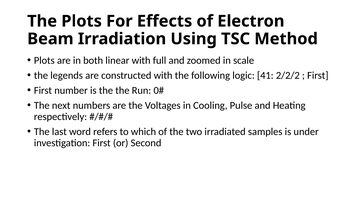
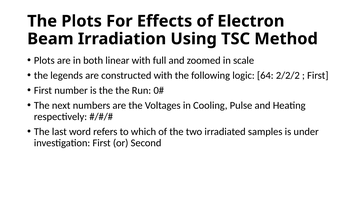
41: 41 -> 64
